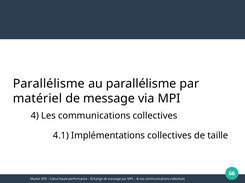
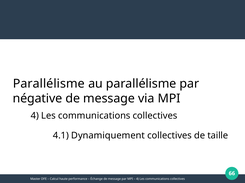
matériel: matériel -> négative
Implémentations: Implémentations -> Dynamiquement
